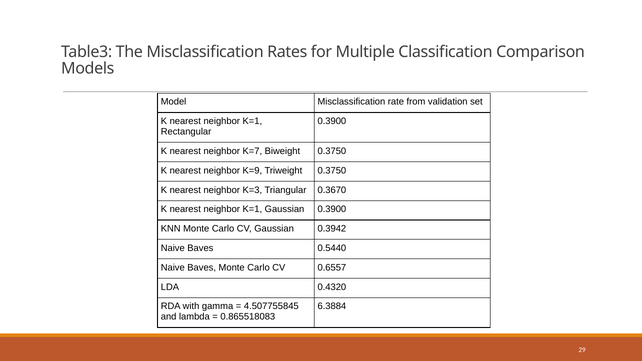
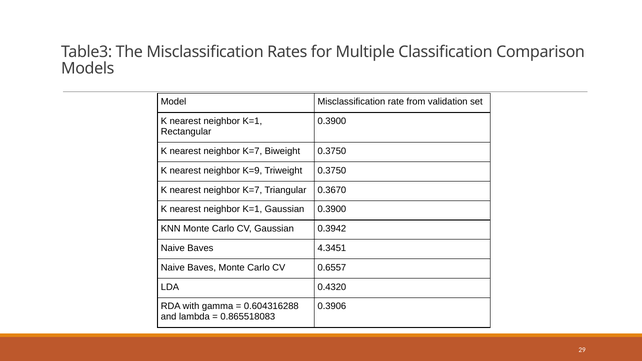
K=3 at (252, 190): K=3 -> K=7
0.5440: 0.5440 -> 4.3451
4.507755845: 4.507755845 -> 0.604316288
6.3884: 6.3884 -> 0.3906
